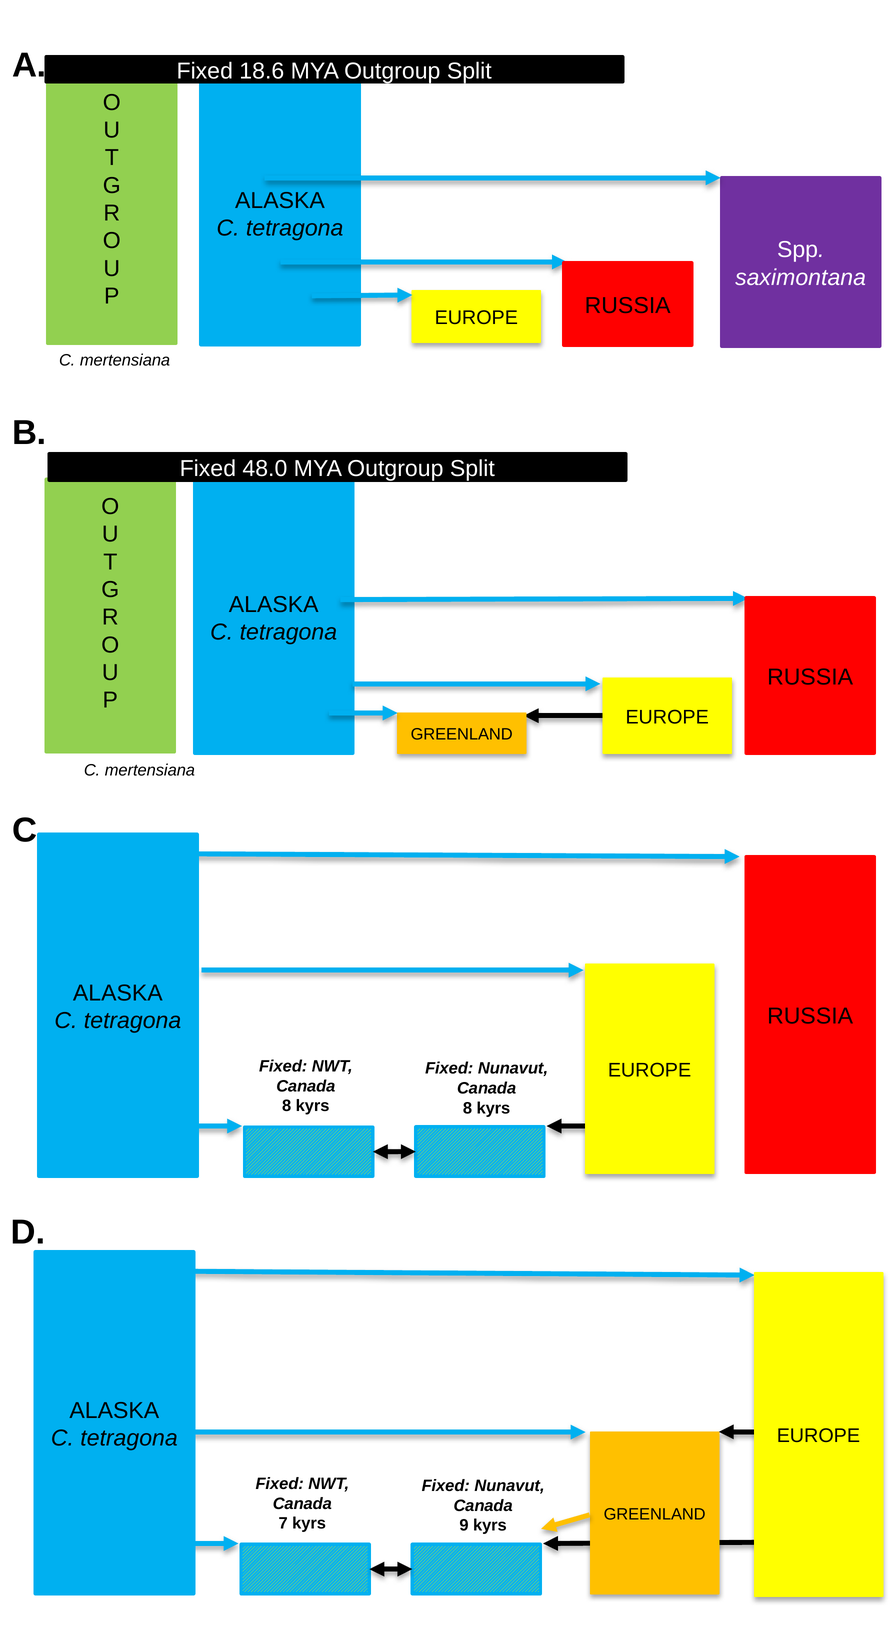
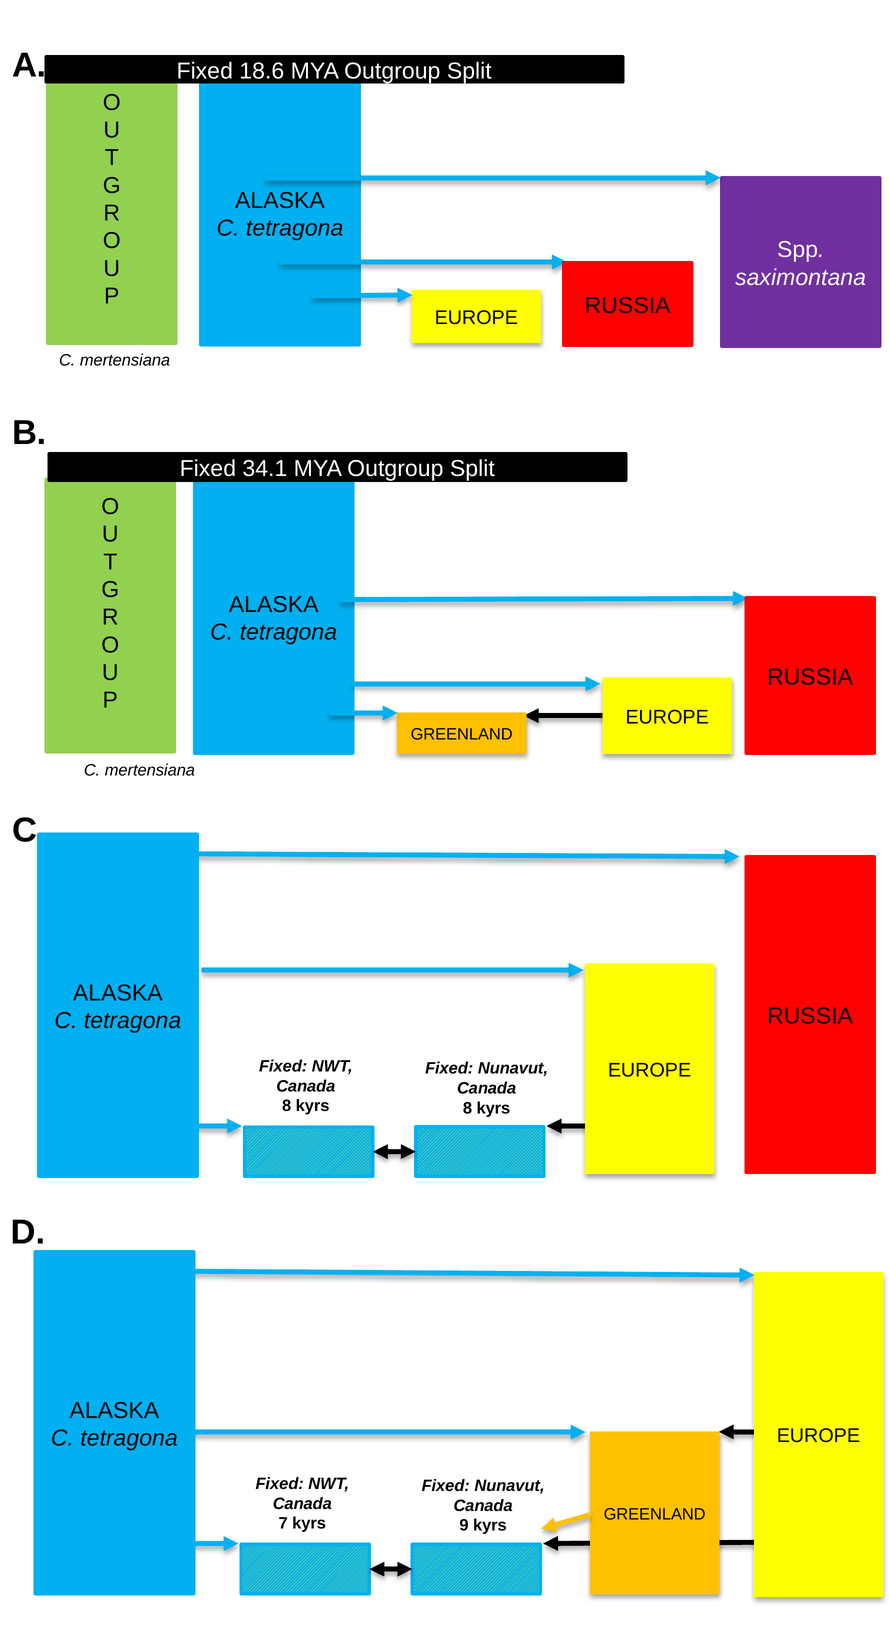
48.0: 48.0 -> 34.1
